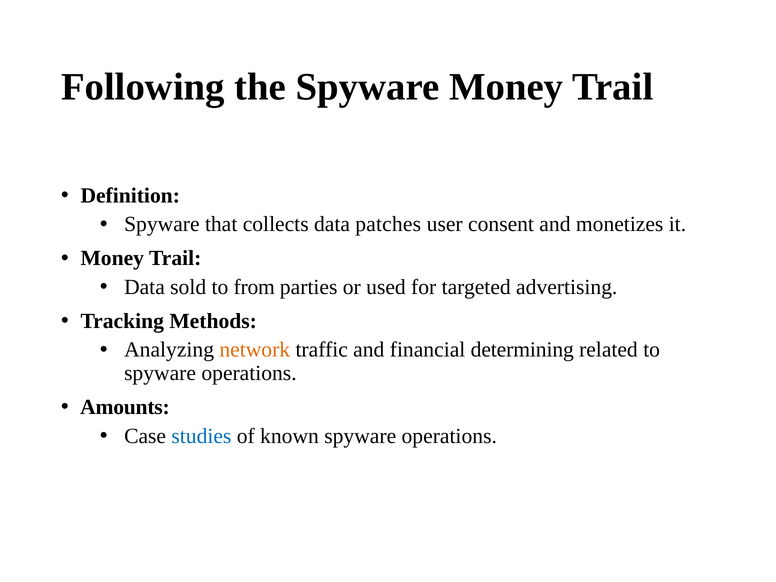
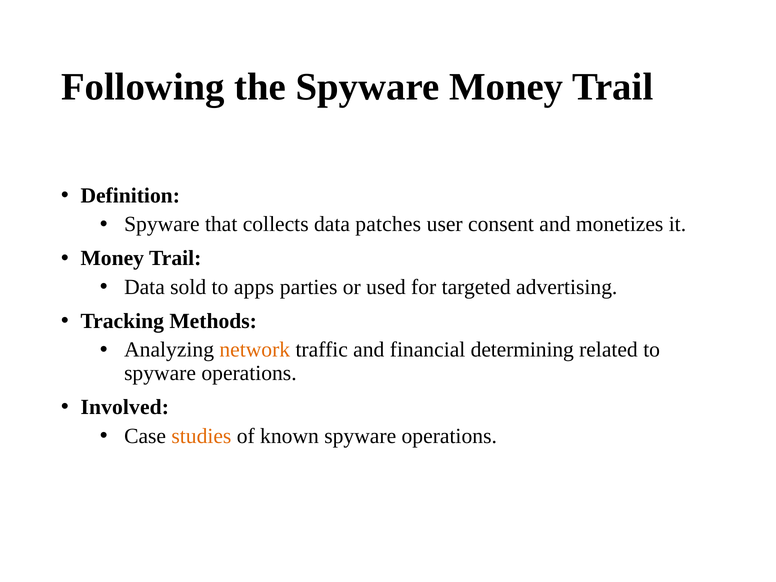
from: from -> apps
Amounts: Amounts -> Involved
studies colour: blue -> orange
